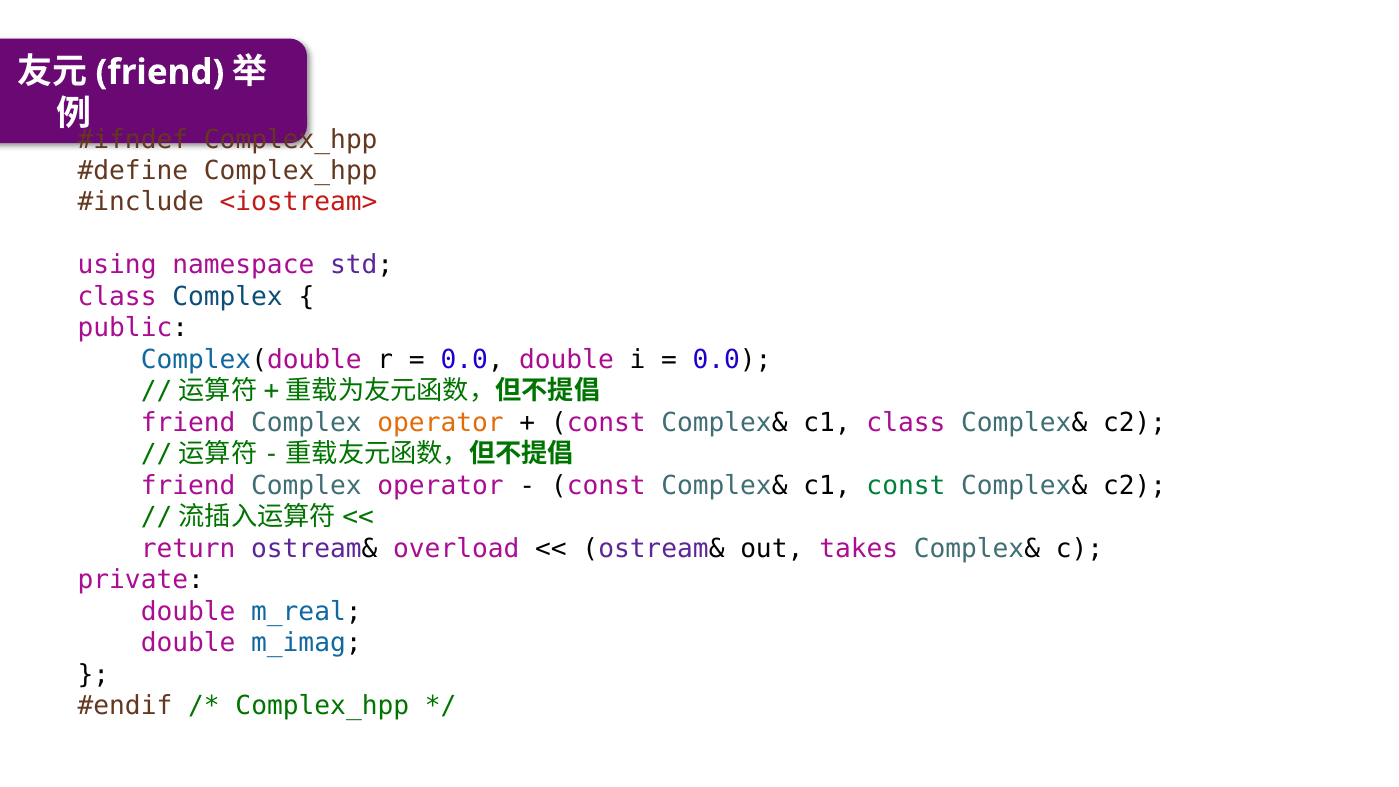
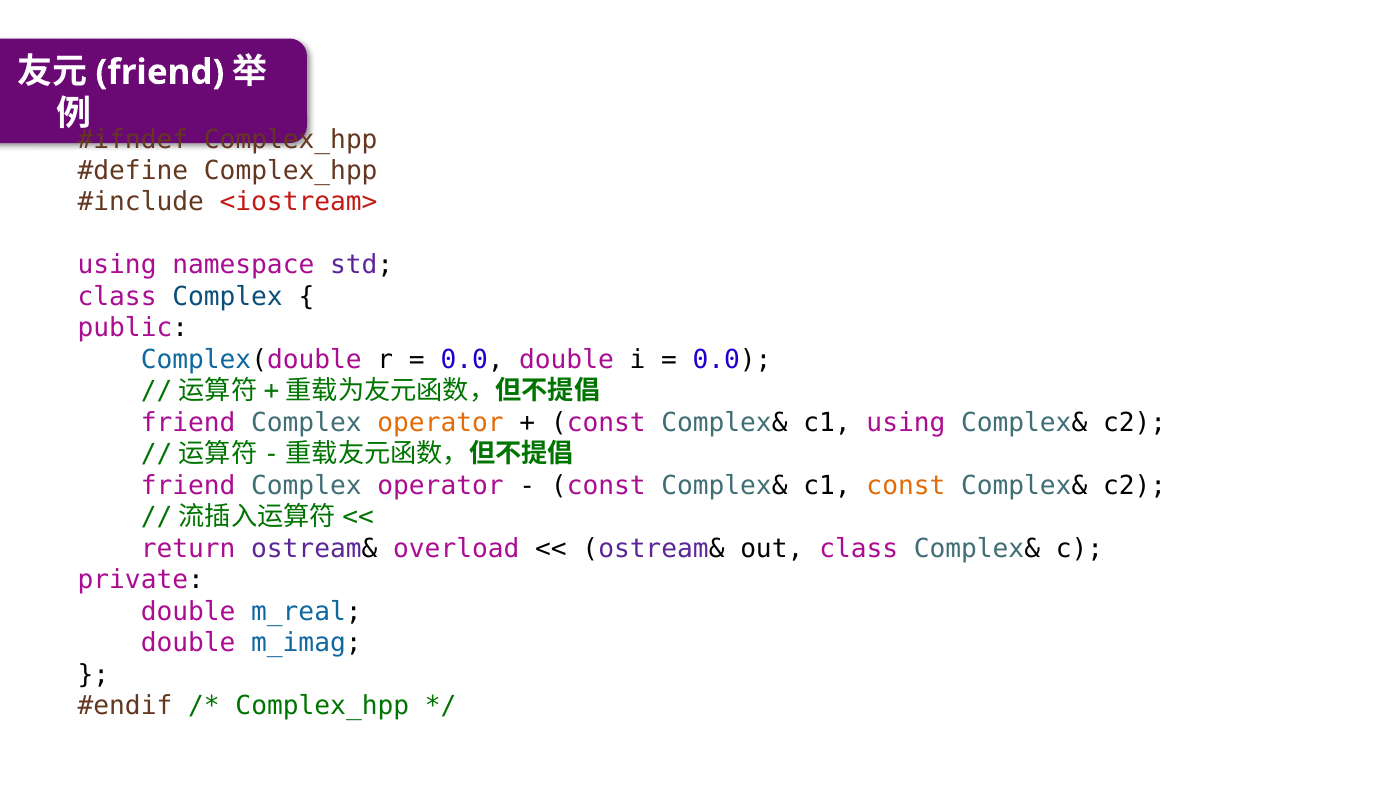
c1 class: class -> using
const at (906, 486) colour: green -> orange
out takes: takes -> class
